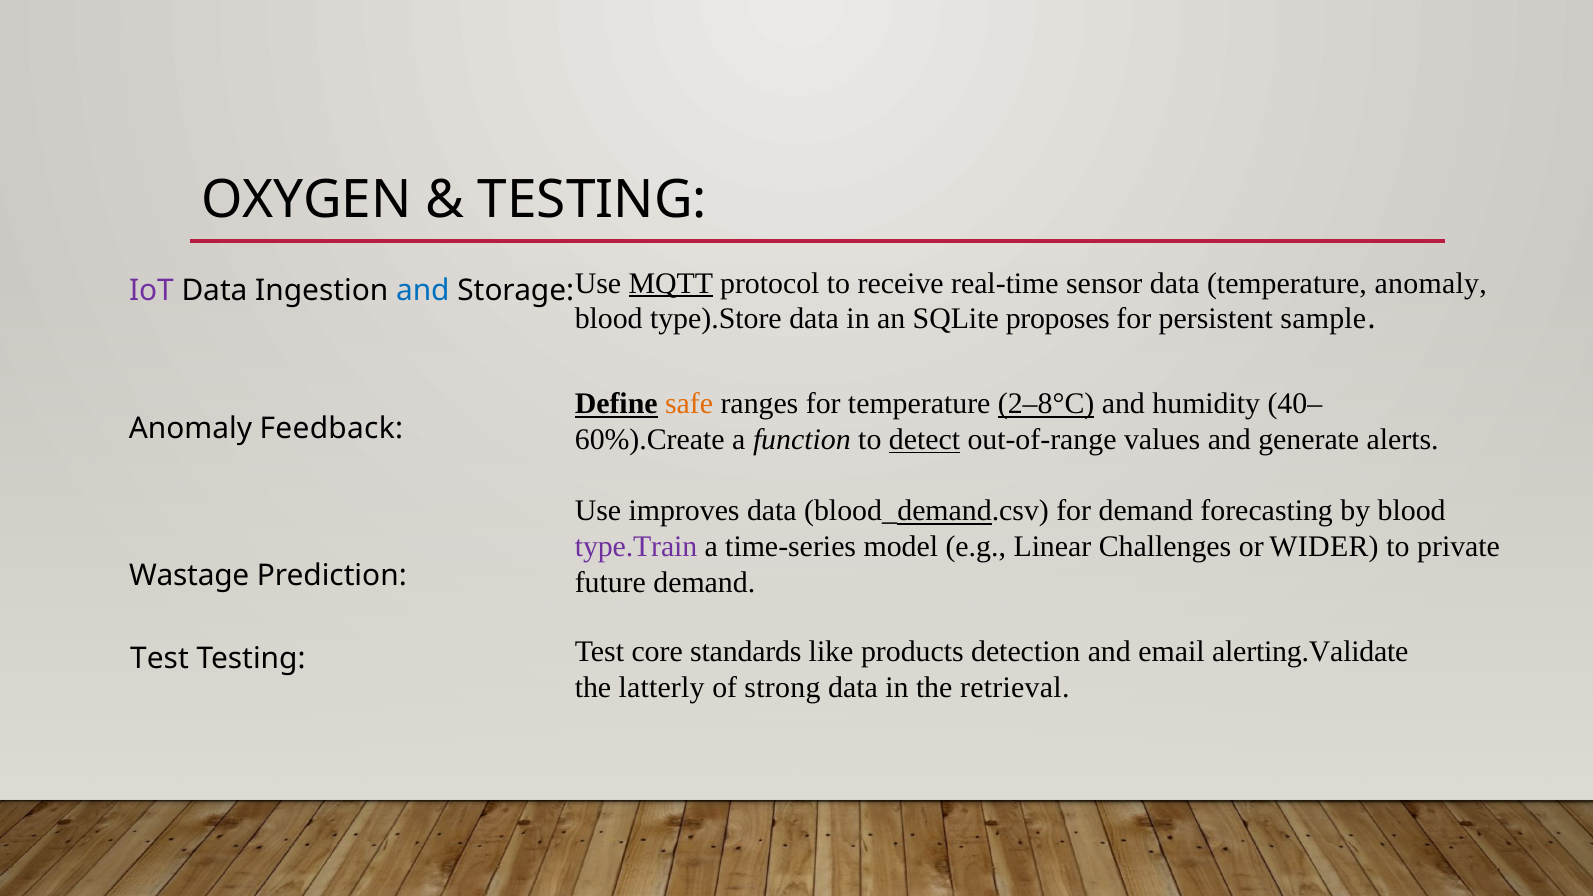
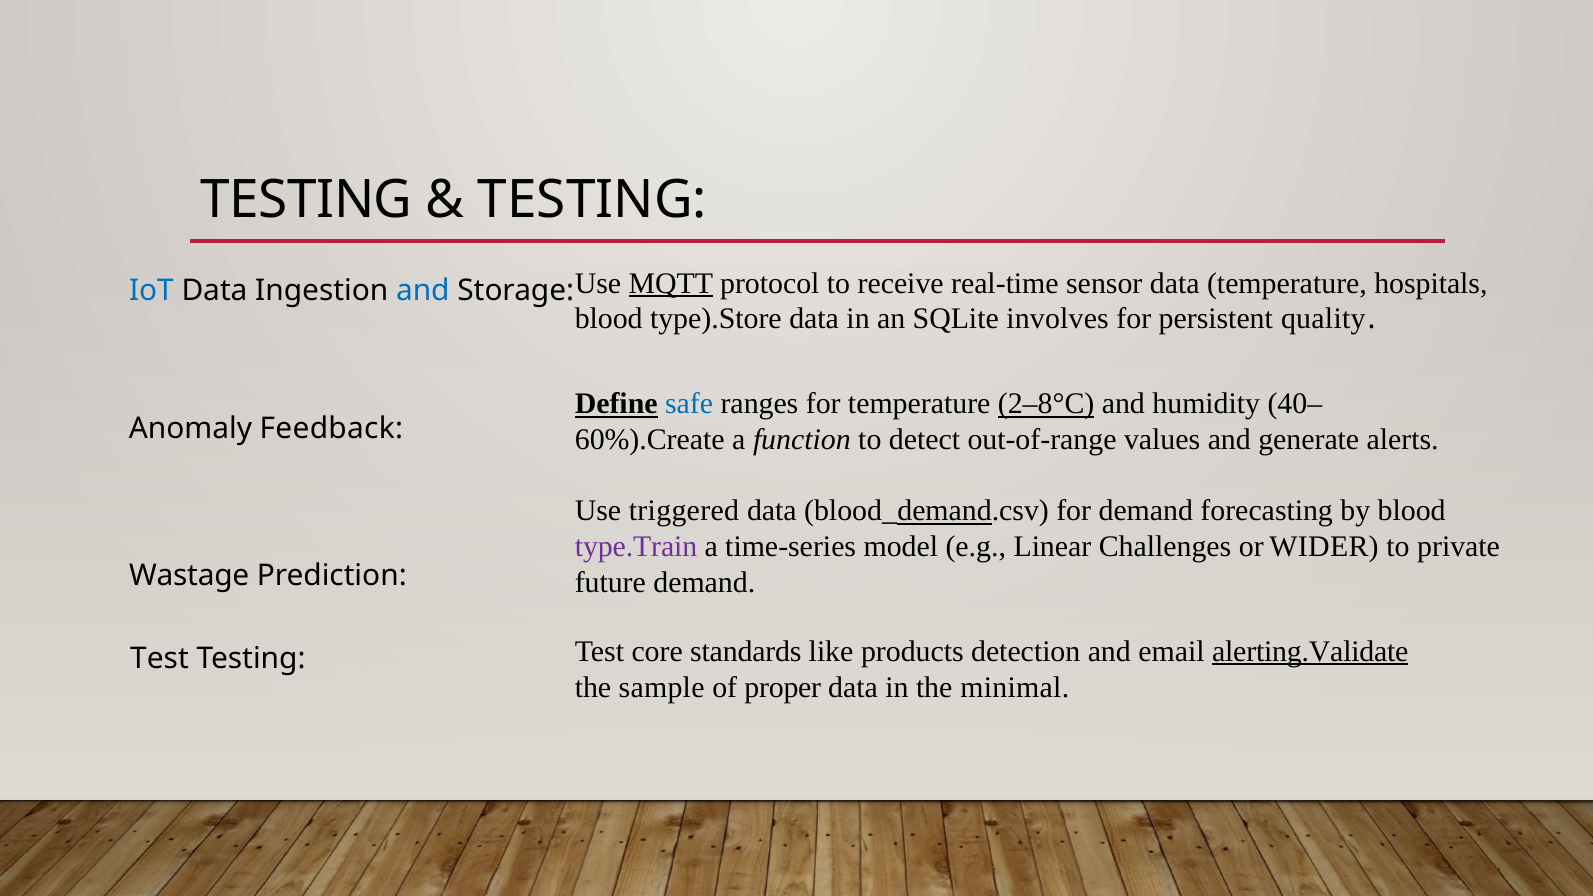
OXYGEN at (307, 200): OXYGEN -> TESTING
IoT colour: purple -> blue
temperature anomaly: anomaly -> hospitals
proposes: proposes -> involves
sample: sample -> quality
safe colour: orange -> blue
detect underline: present -> none
improves: improves -> triggered
alerting.Validate underline: none -> present
latterly: latterly -> sample
strong: strong -> proper
retrieval: retrieval -> minimal
